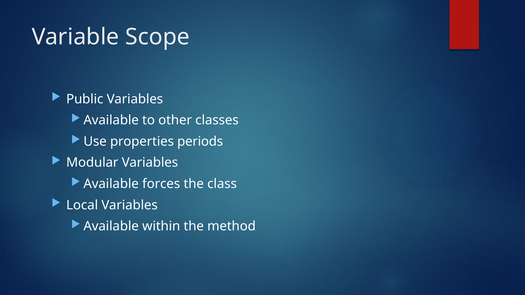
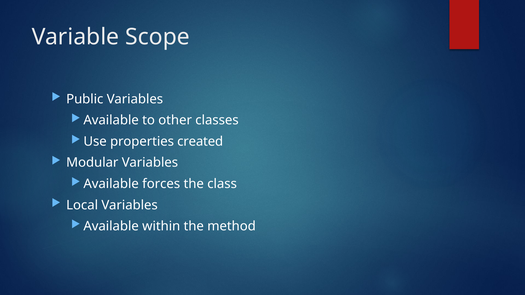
periods: periods -> created
